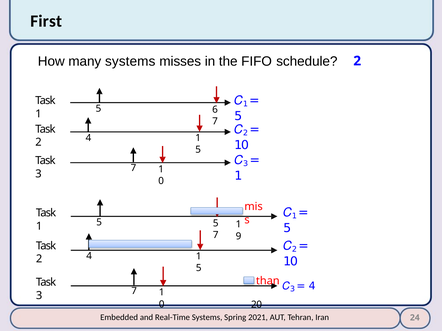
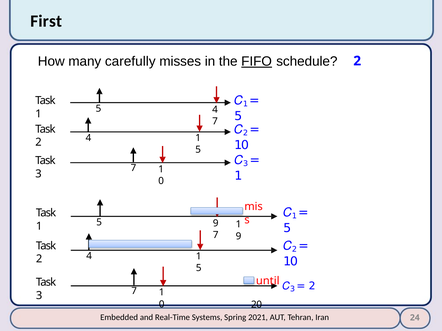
many systems: systems -> carefully
FIFO underline: none -> present
5 6: 6 -> 4
5 5: 5 -> 9
than: than -> until
4 at (312, 286): 4 -> 2
